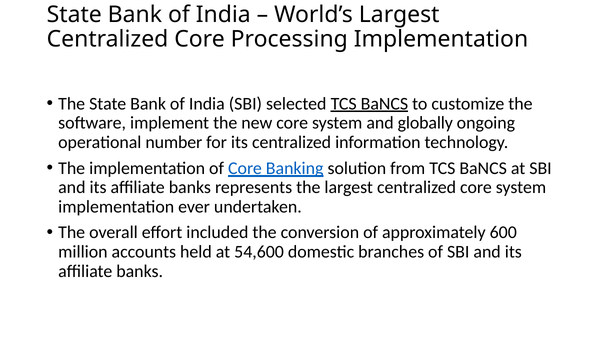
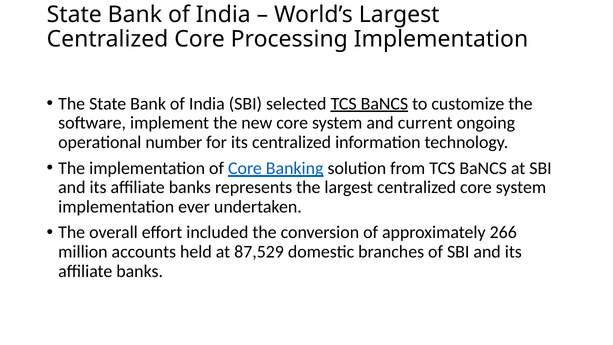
globally: globally -> current
600: 600 -> 266
54,600: 54,600 -> 87,529
